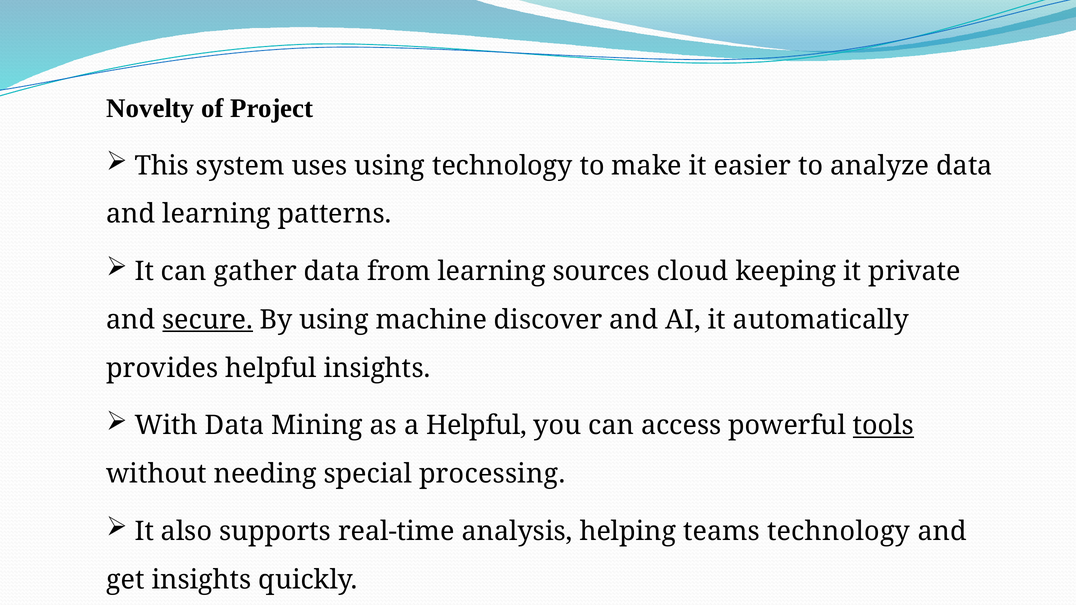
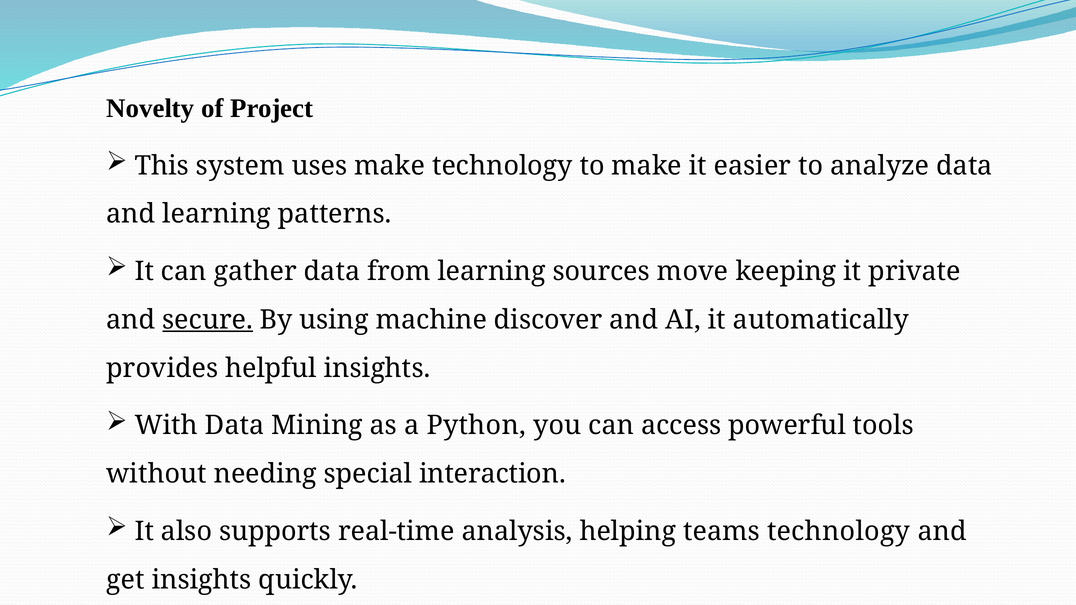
uses using: using -> make
cloud: cloud -> move
a Helpful: Helpful -> Python
tools underline: present -> none
processing: processing -> interaction
